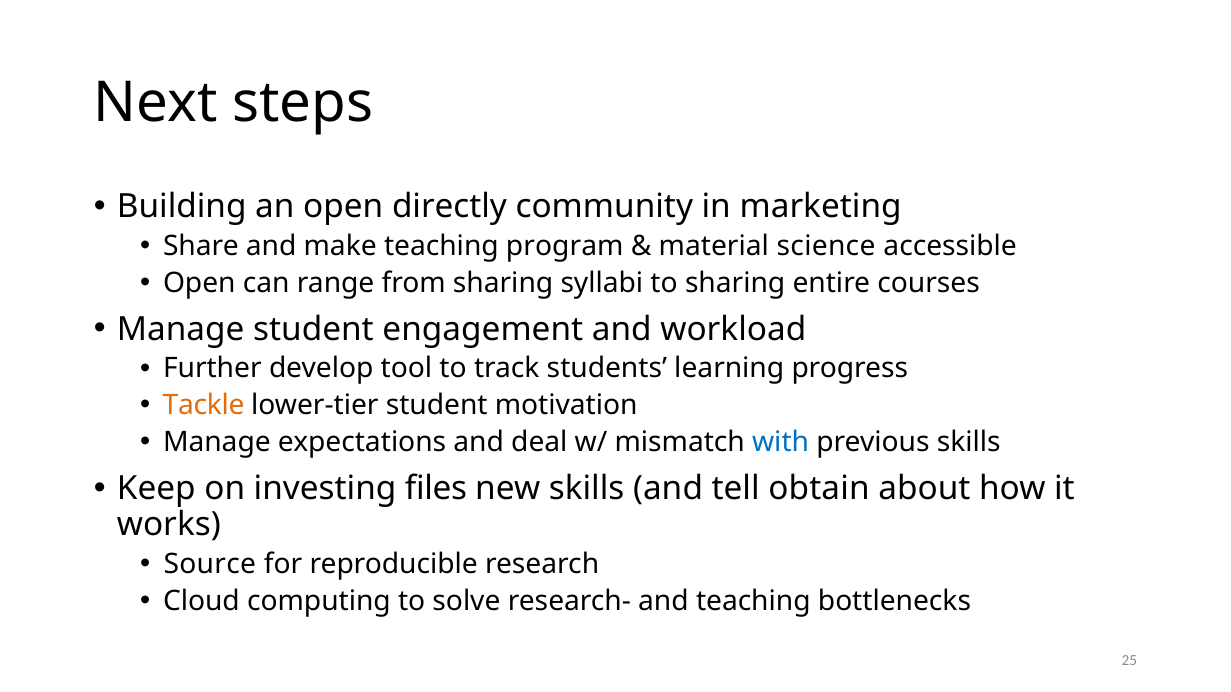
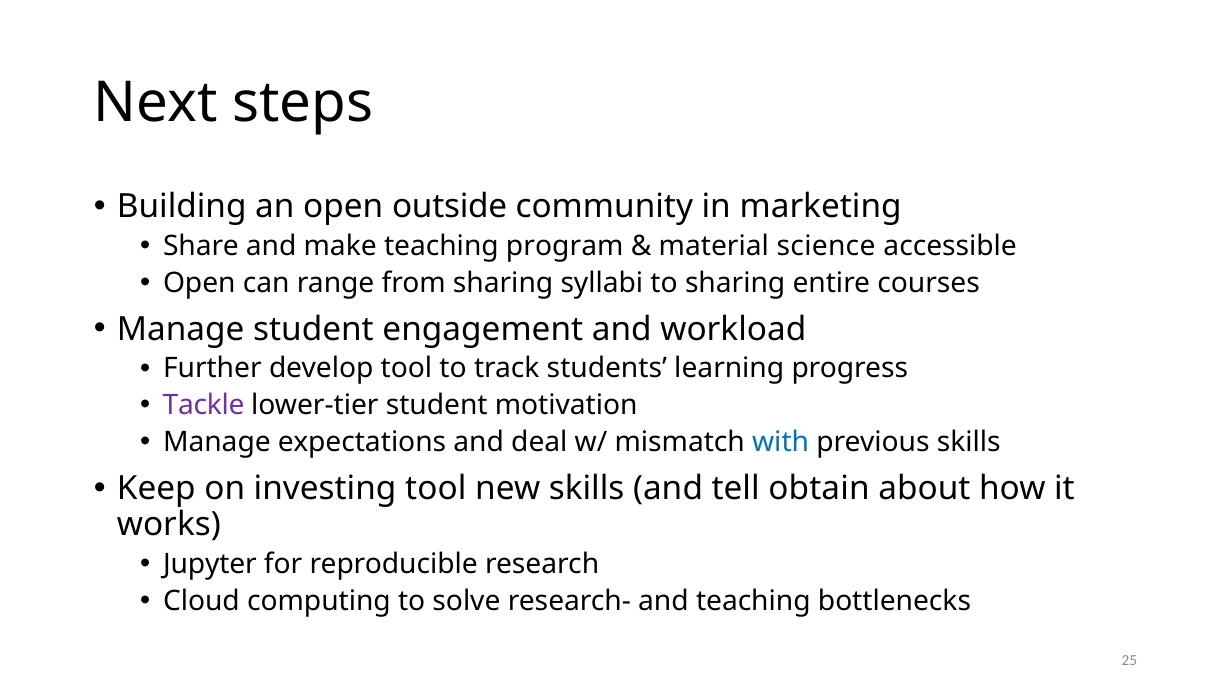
directly: directly -> outside
Tackle colour: orange -> purple
investing files: files -> tool
Source: Source -> Jupyter
